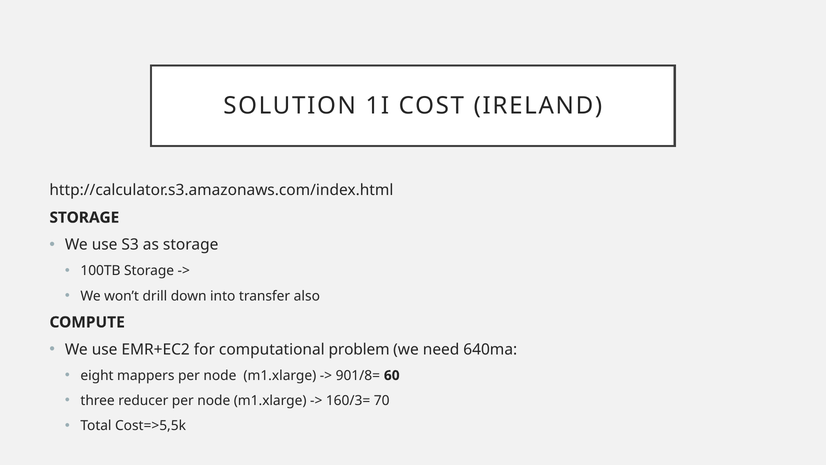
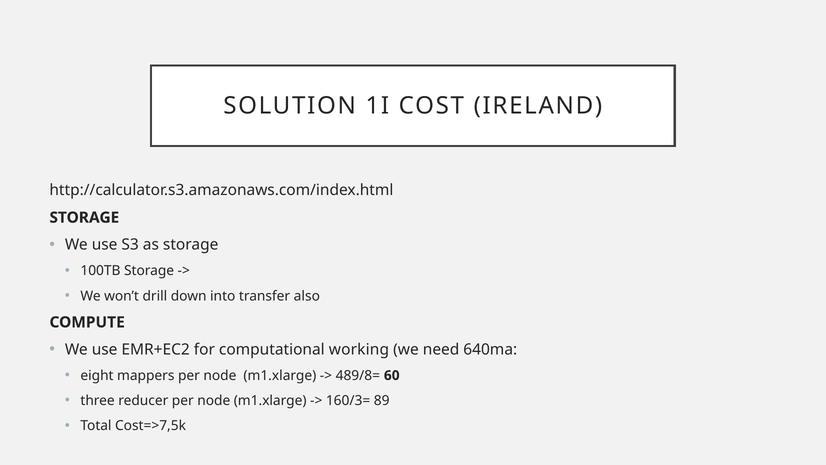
problem: problem -> working
901/8=: 901/8= -> 489/8=
70: 70 -> 89
Cost=>5,5k: Cost=>5,5k -> Cost=>7,5k
